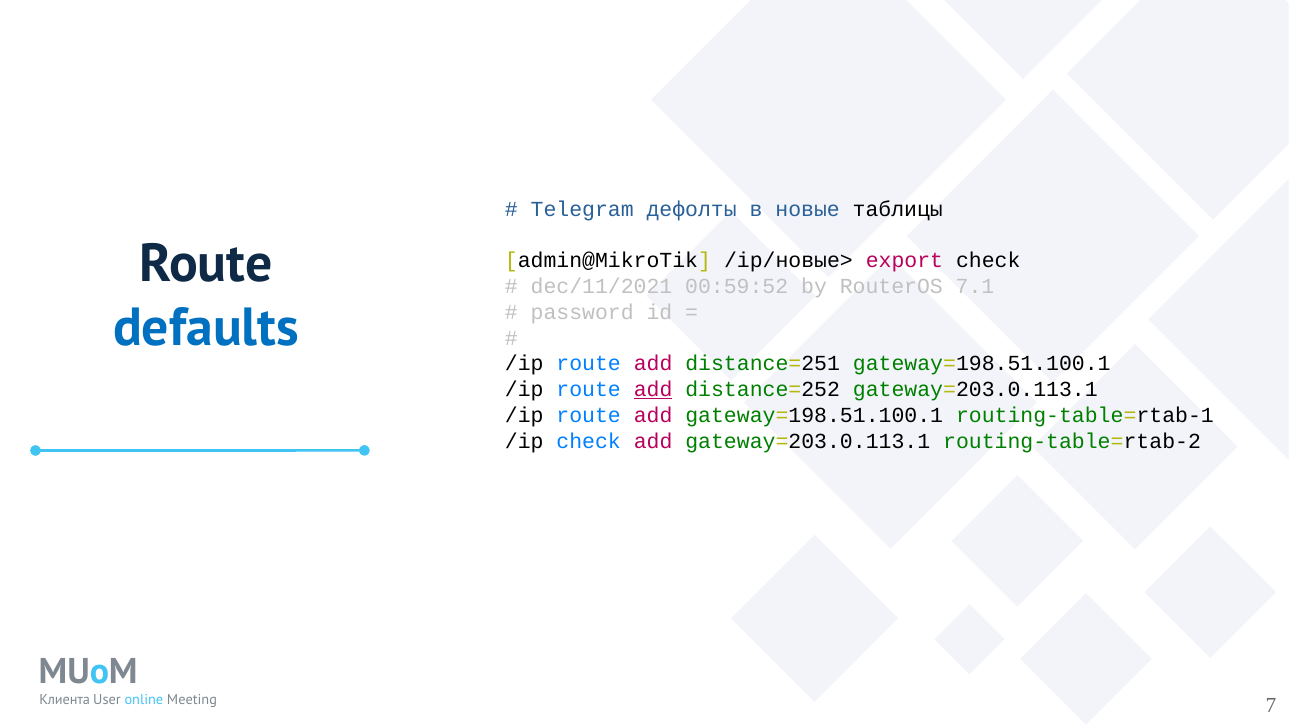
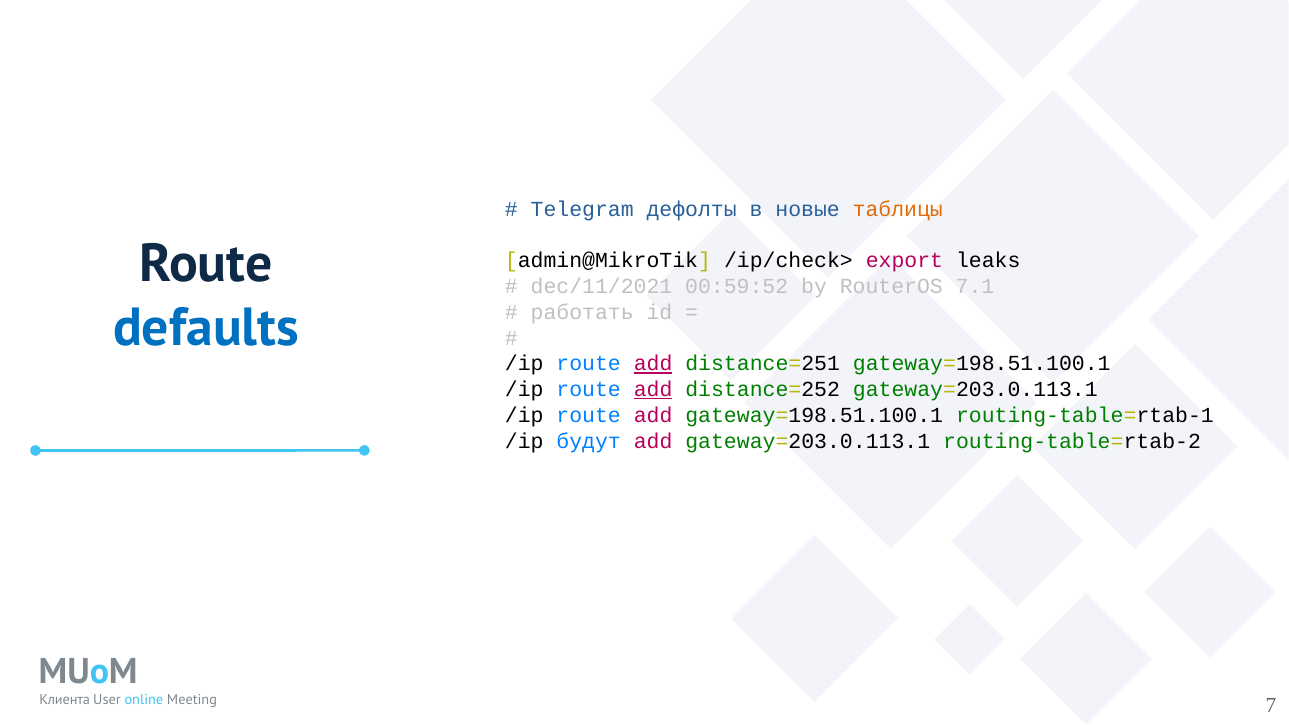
таблицы colour: black -> orange
/ip/новые>: /ip/новые> -> /ip/check>
export check: check -> leaks
password: password -> работать
add at (653, 364) underline: none -> present
/ip check: check -> будут
